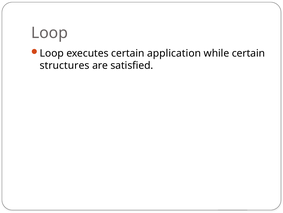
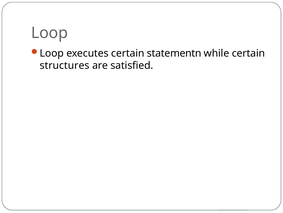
application: application -> statementn
